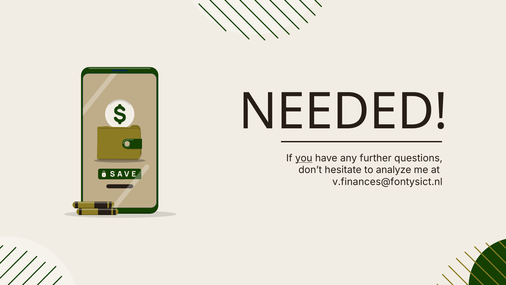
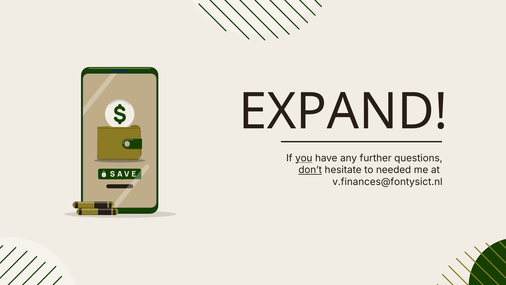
NEEDED: NEEDED -> EXPAND
don’t underline: none -> present
analyze: analyze -> needed
